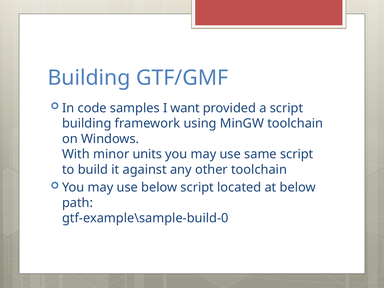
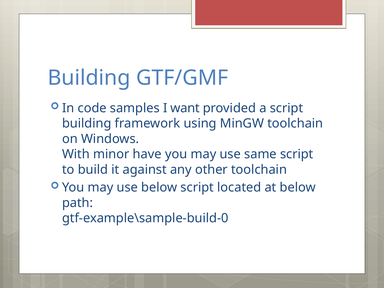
units: units -> have
